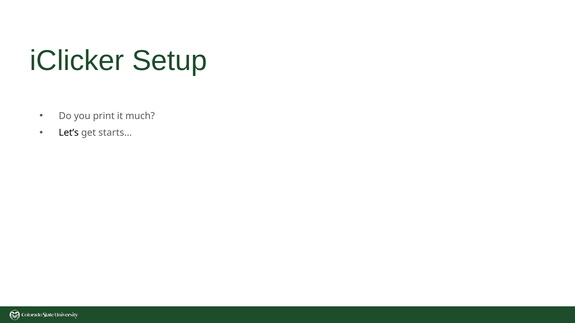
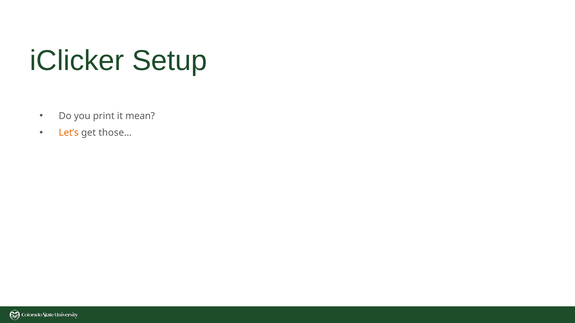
much: much -> mean
Let’s colour: black -> orange
starts…: starts… -> those…
